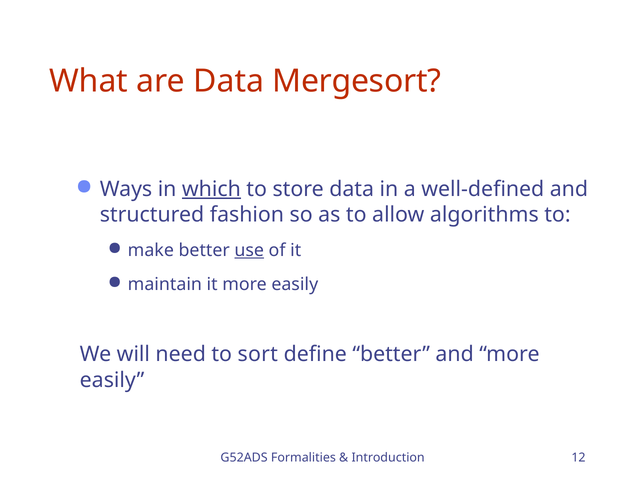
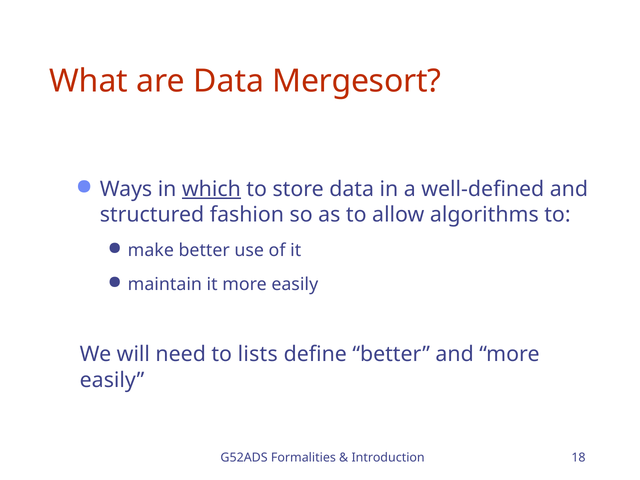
use underline: present -> none
sort: sort -> lists
12: 12 -> 18
